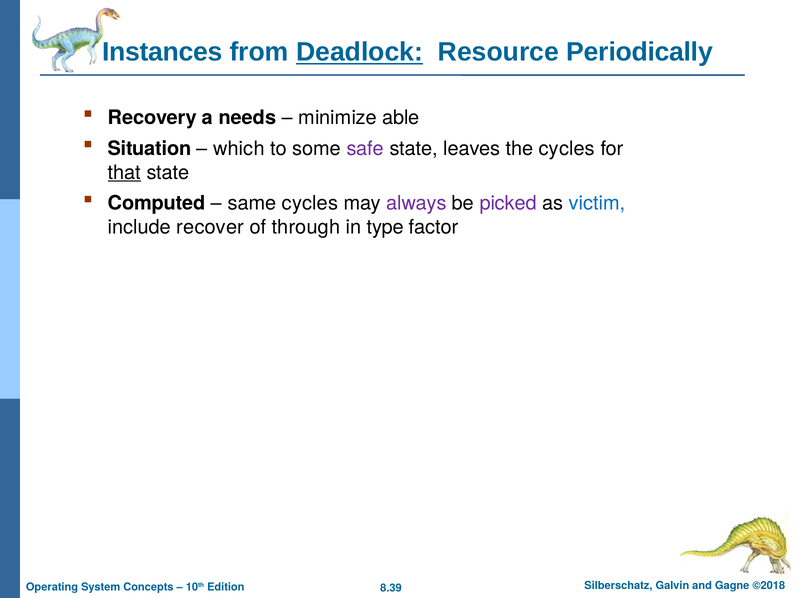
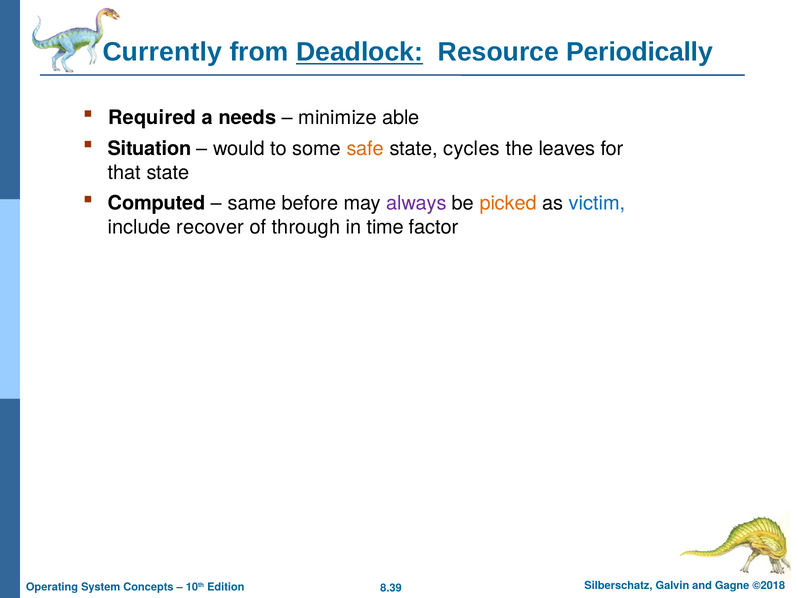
Instances: Instances -> Currently
Recovery: Recovery -> Required
which: which -> would
safe colour: purple -> orange
leaves: leaves -> cycles
the cycles: cycles -> leaves
that underline: present -> none
same cycles: cycles -> before
picked colour: purple -> orange
type: type -> time
